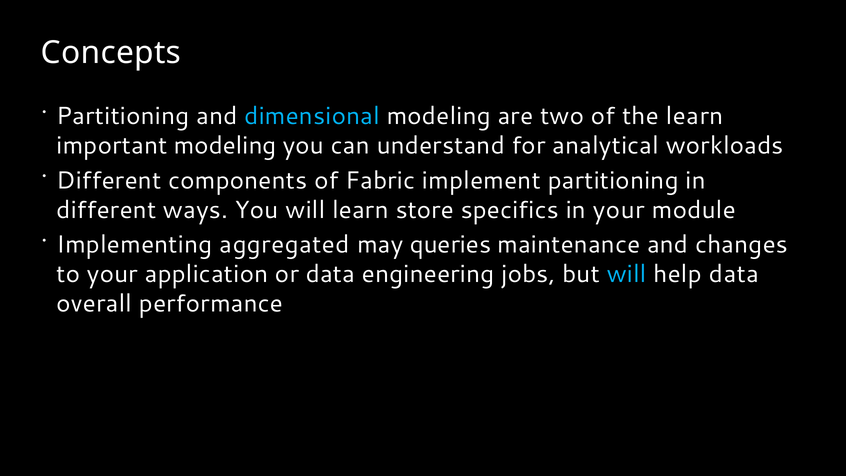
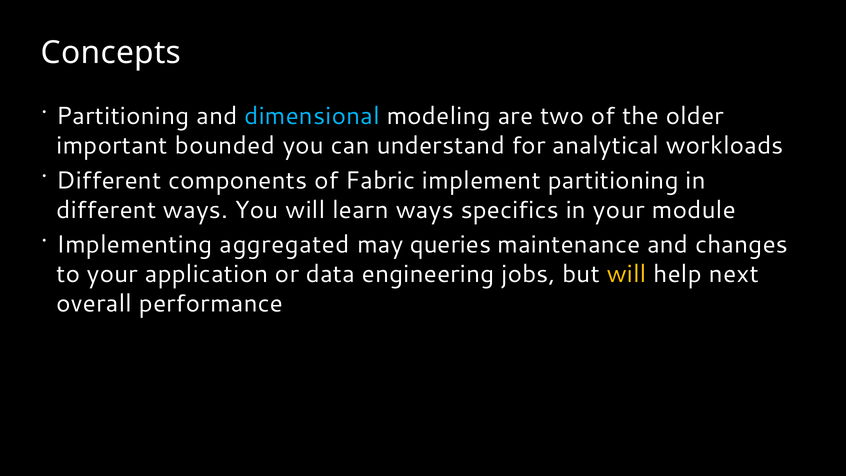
the learn: learn -> older
important modeling: modeling -> bounded
learn store: store -> ways
will at (627, 274) colour: light blue -> yellow
help data: data -> next
